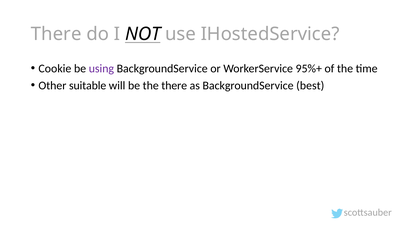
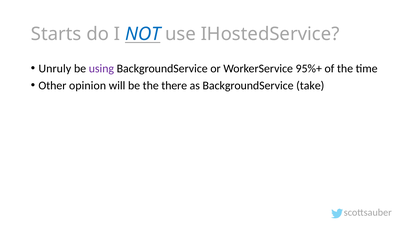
There at (56, 34): There -> Starts
NOT colour: black -> blue
Cookie: Cookie -> Unruly
suitable: suitable -> opinion
best: best -> take
